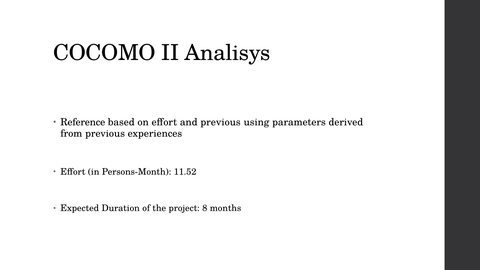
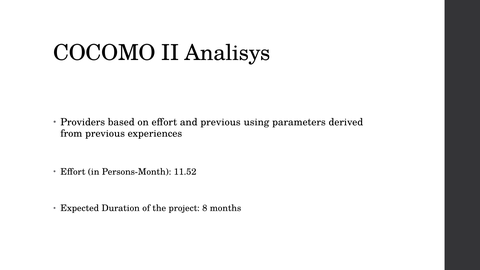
Reference: Reference -> Providers
